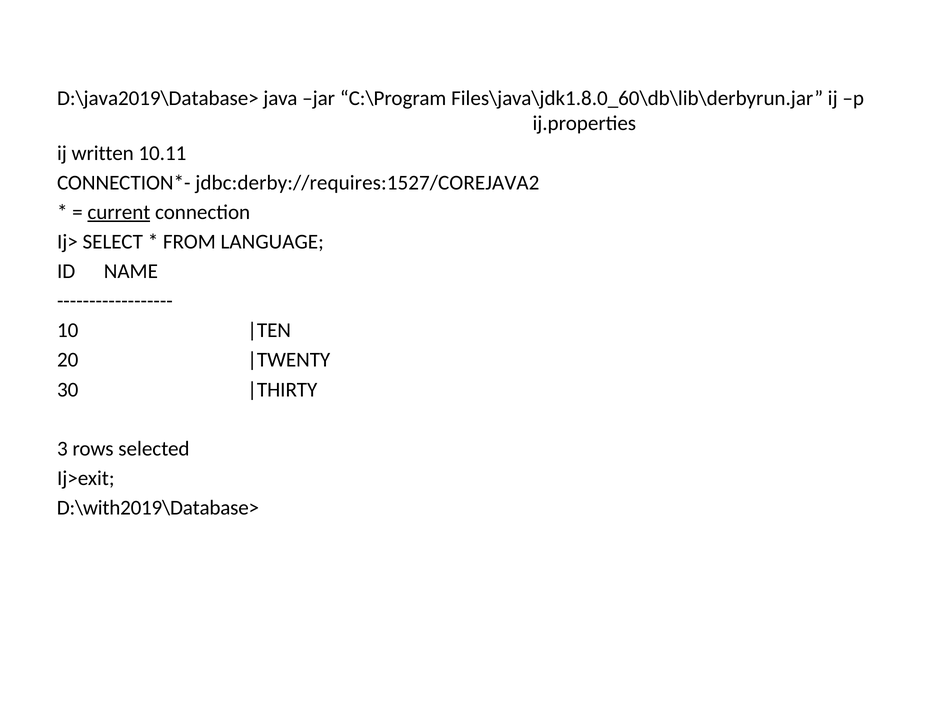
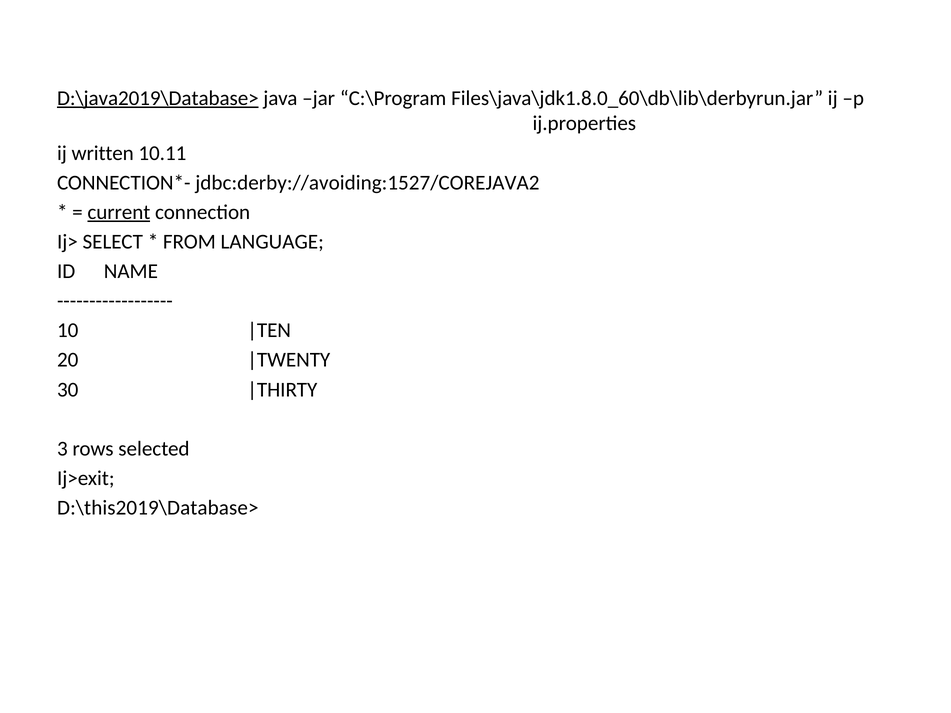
D:\java2019\Database> underline: none -> present
jdbc:derby://requires:1527/COREJAVA2: jdbc:derby://requires:1527/COREJAVA2 -> jdbc:derby://avoiding:1527/COREJAVA2
D:\with2019\Database>: D:\with2019\Database> -> D:\this2019\Database>
